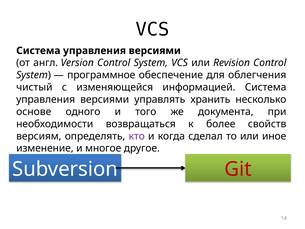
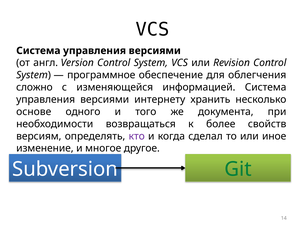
чистый: чистый -> сложно
управлять: управлять -> интернету
Git colour: red -> green
